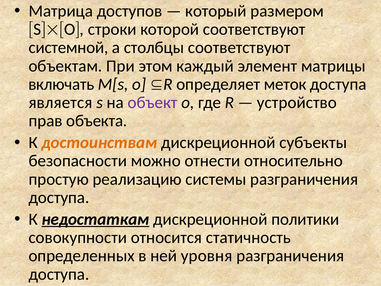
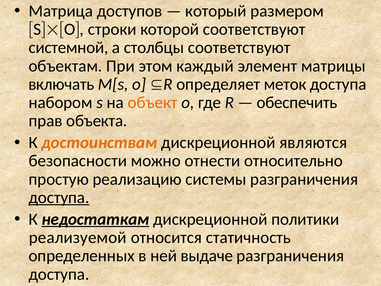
является: является -> набором
объект colour: purple -> orange
устройство: устройство -> обеспечить
субъекты: субъекты -> являются
доступа at (59, 197) underline: none -> present
совокупности: совокупности -> реализуемой
уровня: уровня -> выдаче
